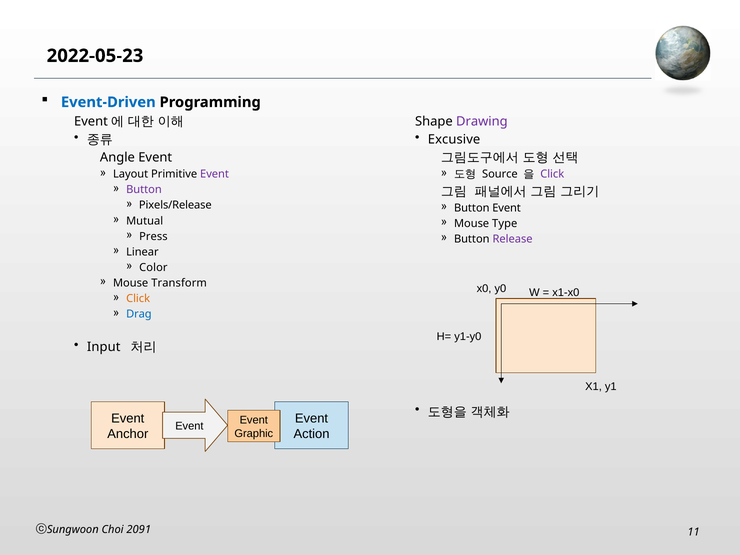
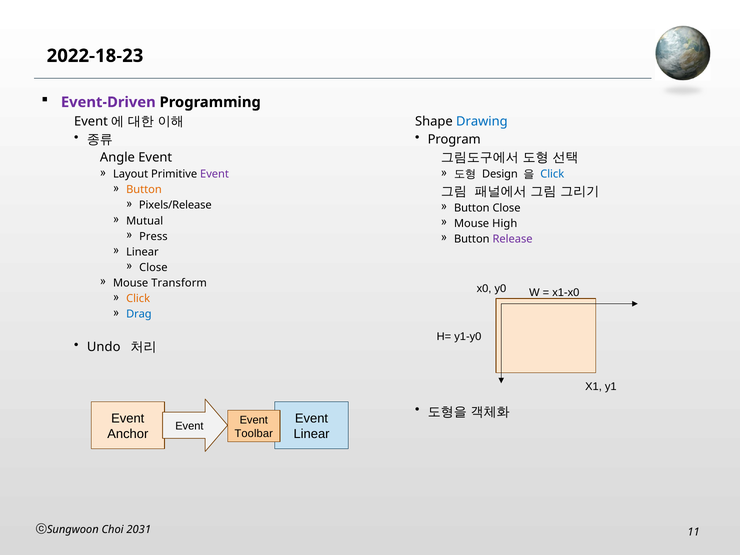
2022-05-23: 2022-05-23 -> 2022-18-23
Event-Driven colour: blue -> purple
Drawing colour: purple -> blue
Excusive: Excusive -> Program
Source: Source -> Design
Click at (552, 174) colour: purple -> blue
Button at (144, 190) colour: purple -> orange
Button Event: Event -> Close
Type: Type -> High
Color at (153, 268): Color -> Close
Input: Input -> Undo
Action at (312, 434): Action -> Linear
Graphic: Graphic -> Toolbar
2091: 2091 -> 2031
